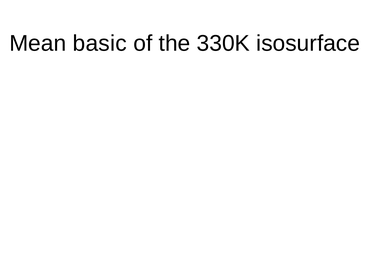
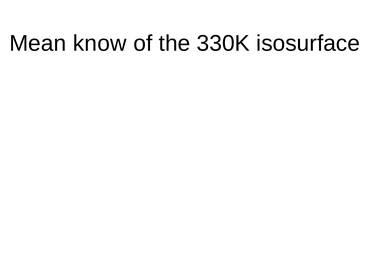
basic: basic -> know
